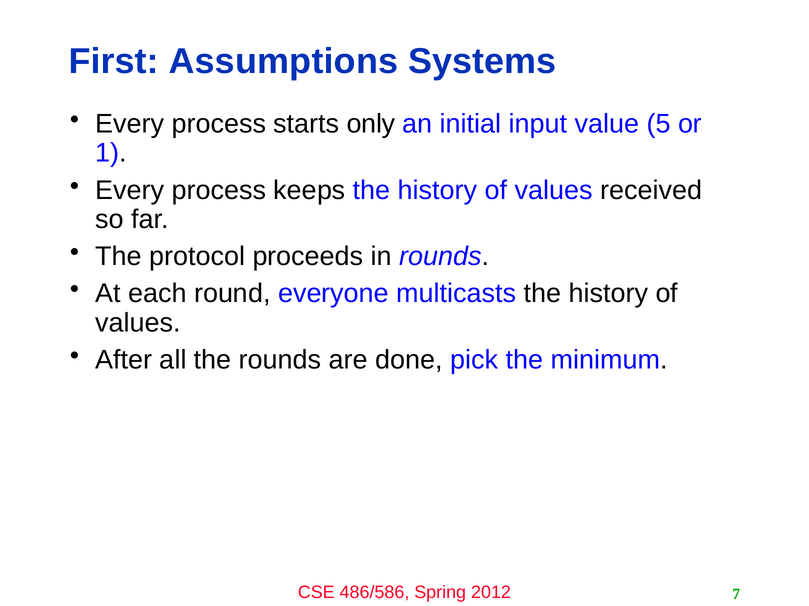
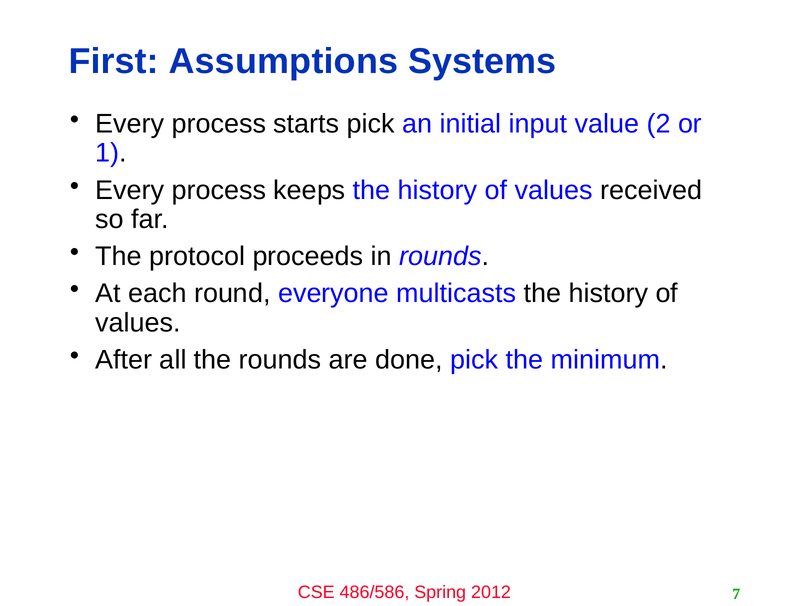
starts only: only -> pick
5: 5 -> 2
